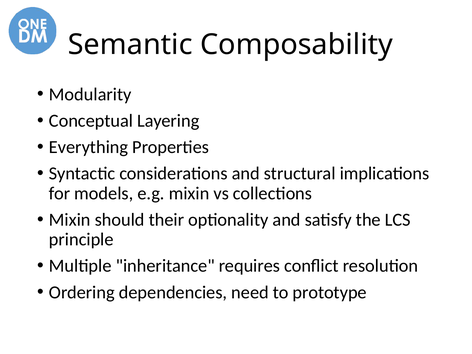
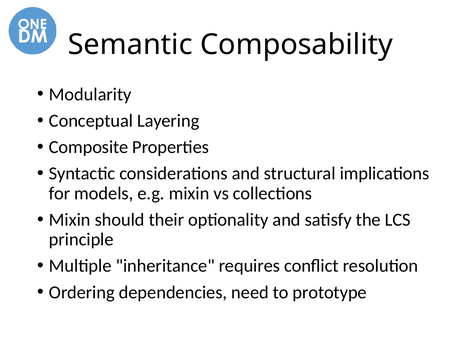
Everything: Everything -> Composite
